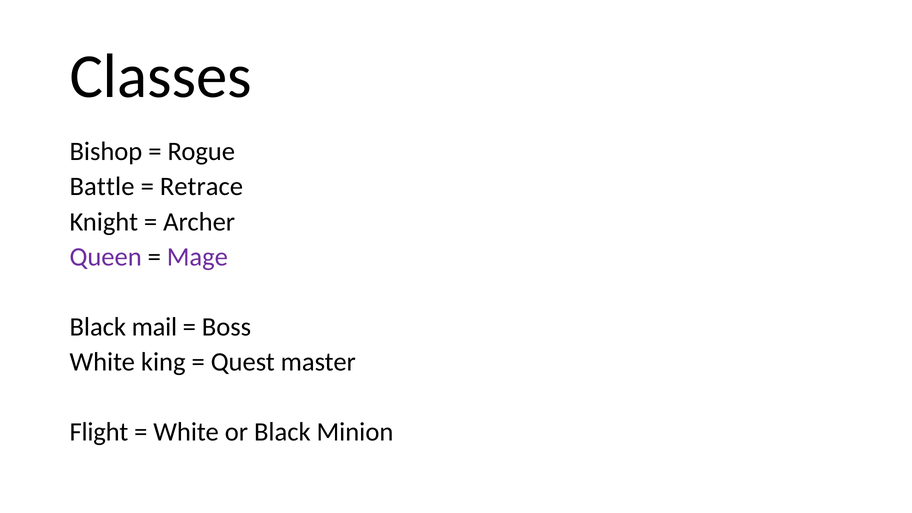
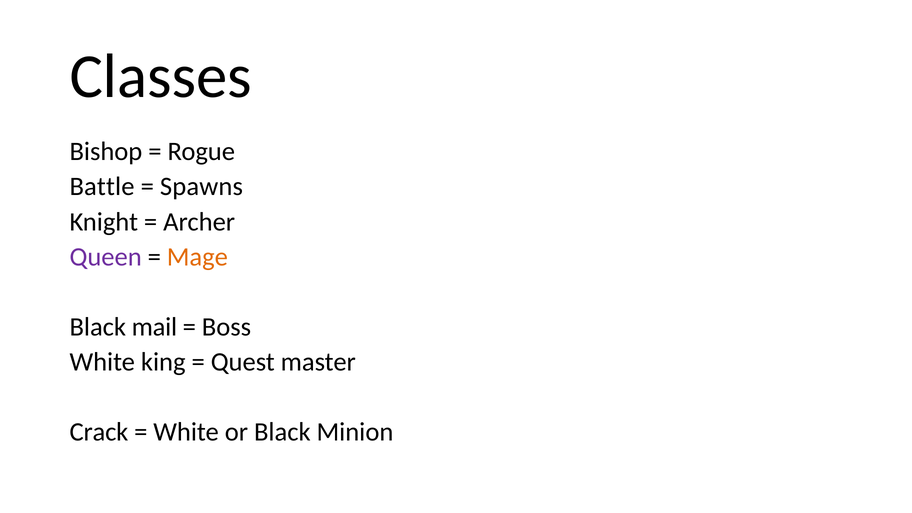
Retrace: Retrace -> Spawns
Mage colour: purple -> orange
Flight: Flight -> Crack
